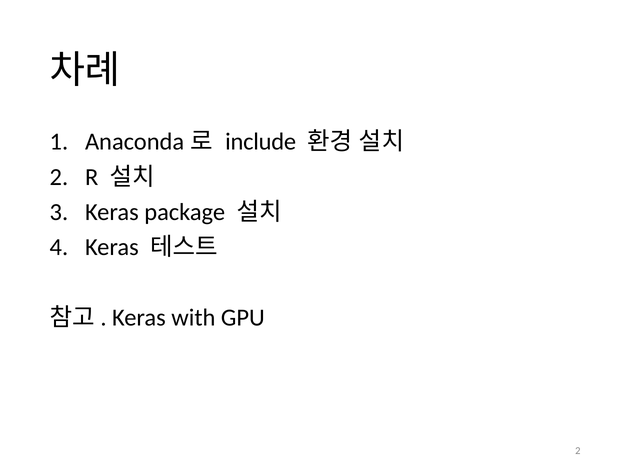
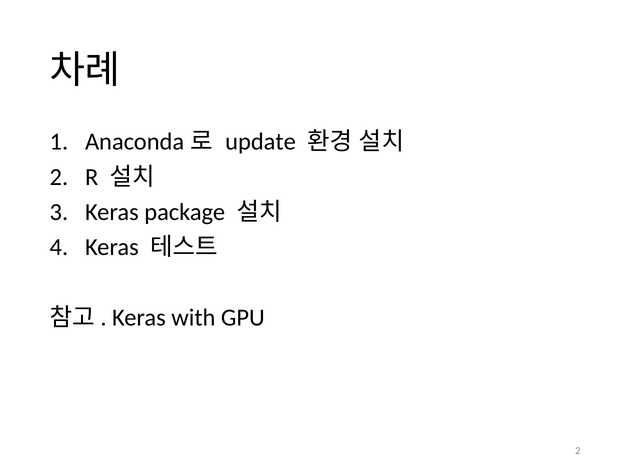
include: include -> update
